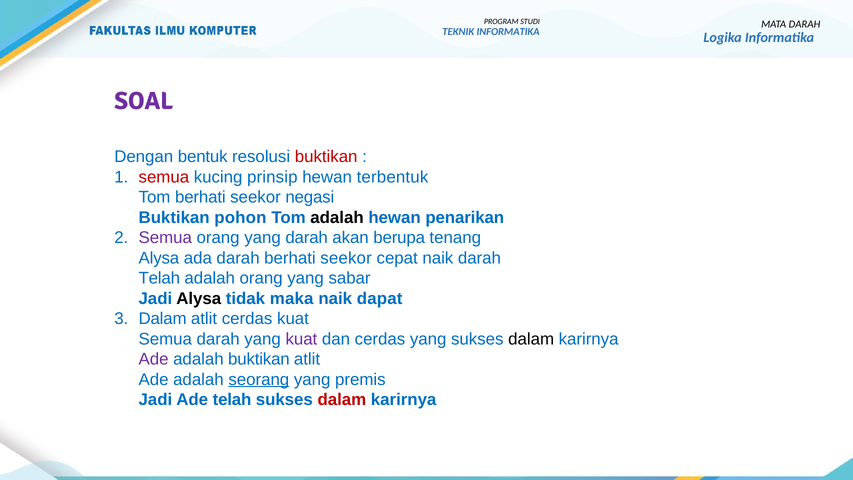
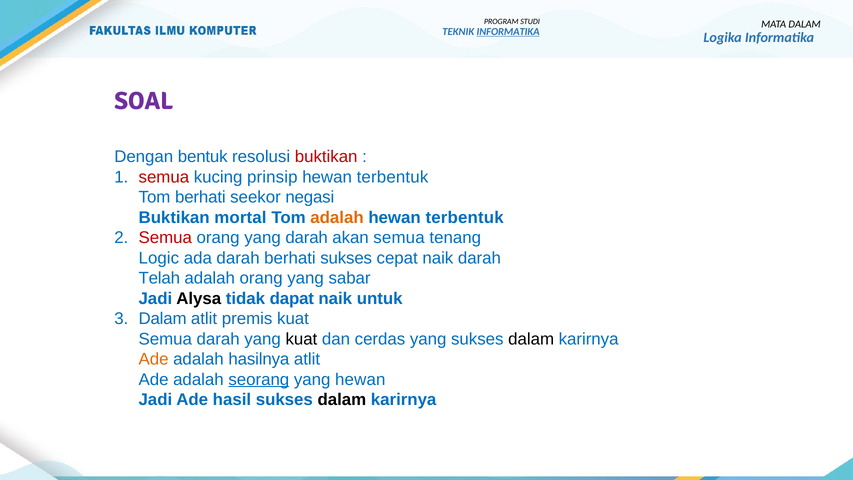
MATA DARAH: DARAH -> DALAM
INFORMATIKA at (508, 32) underline: none -> present
pohon: pohon -> mortal
adalah at (337, 218) colour: black -> orange
penarikan at (465, 218): penarikan -> terbentuk
Semua at (165, 238) colour: purple -> red
akan berupa: berupa -> semua
Alysa at (159, 258): Alysa -> Logic
seekor at (346, 258): seekor -> sukses
maka: maka -> dapat
dapat: dapat -> untuk
atlit cerdas: cerdas -> premis
kuat at (301, 339) colour: purple -> black
Ade at (154, 359) colour: purple -> orange
adalah buktikan: buktikan -> hasilnya
yang premis: premis -> hewan
Ade telah: telah -> hasil
dalam at (342, 400) colour: red -> black
